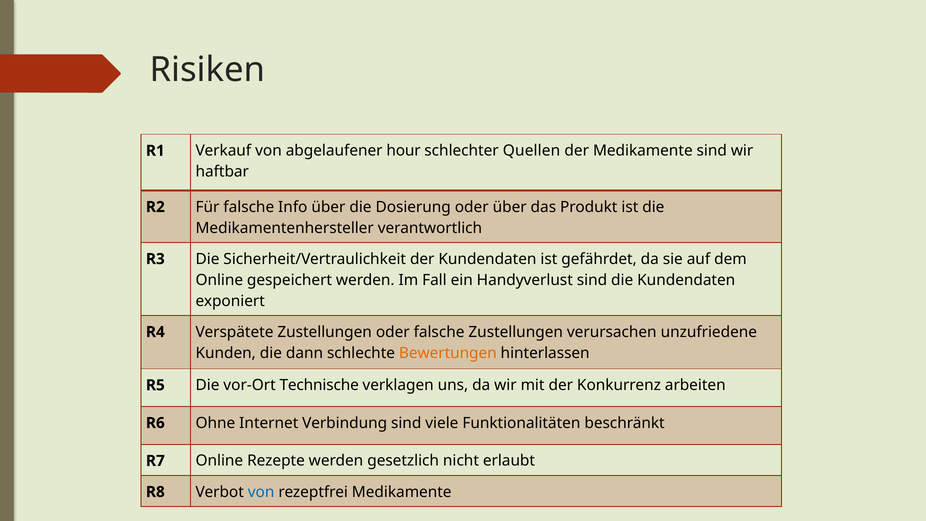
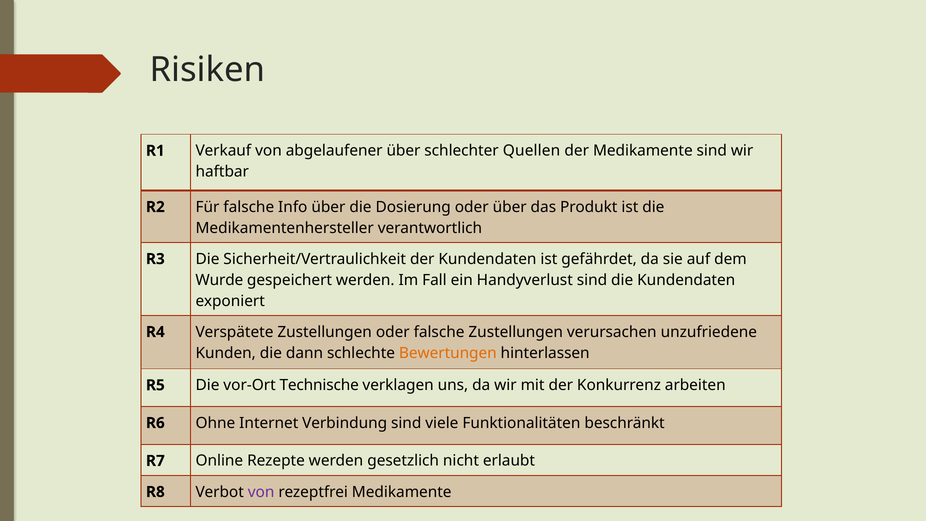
abgelaufener hour: hour -> über
Online at (219, 280): Online -> Wurde
von at (261, 492) colour: blue -> purple
